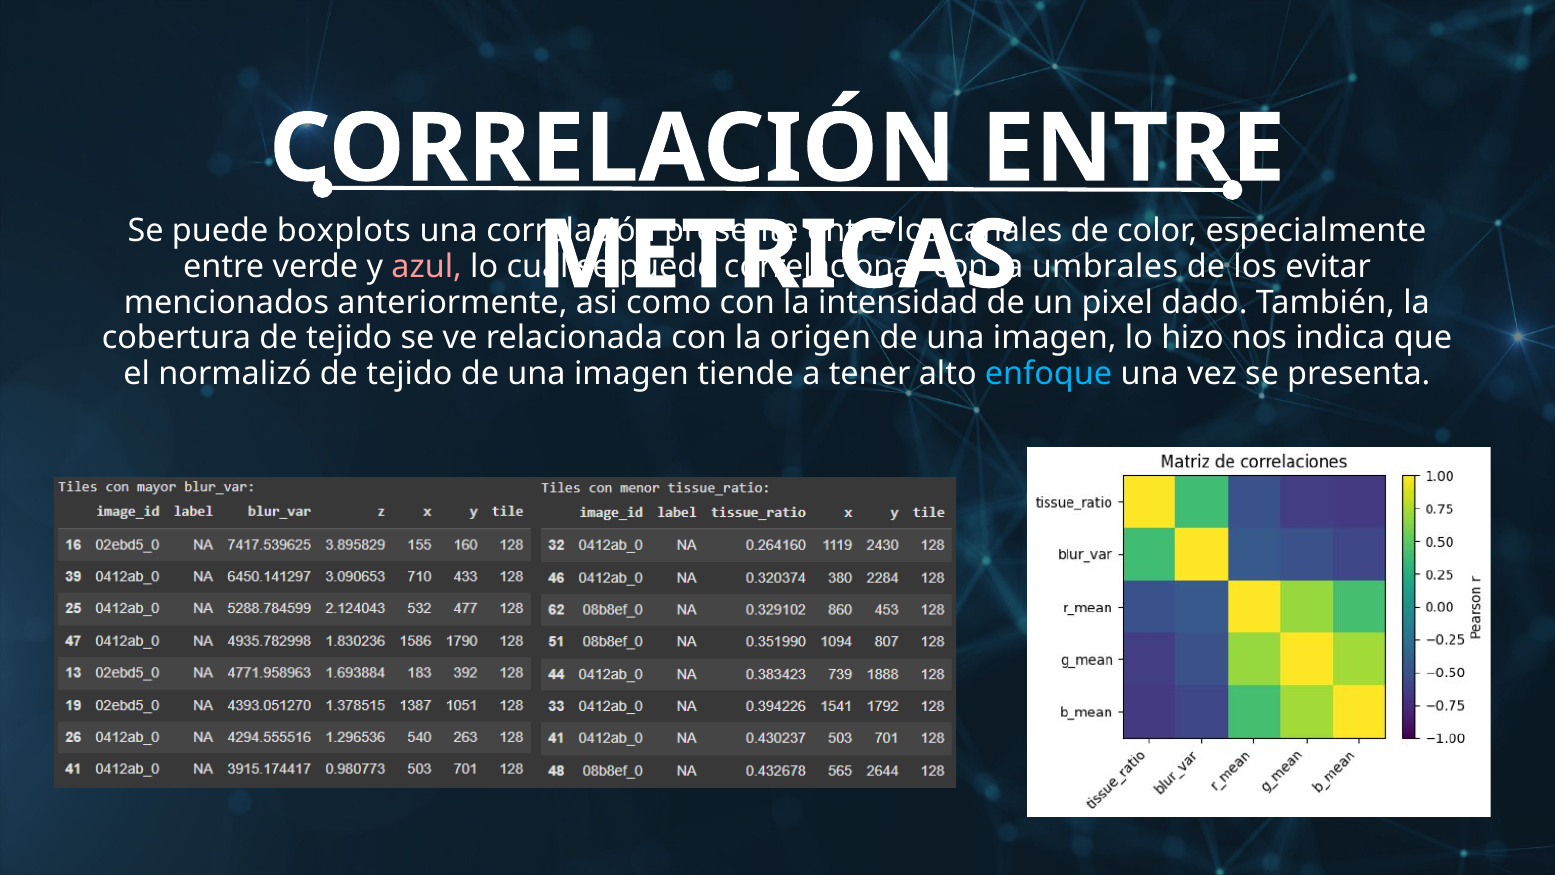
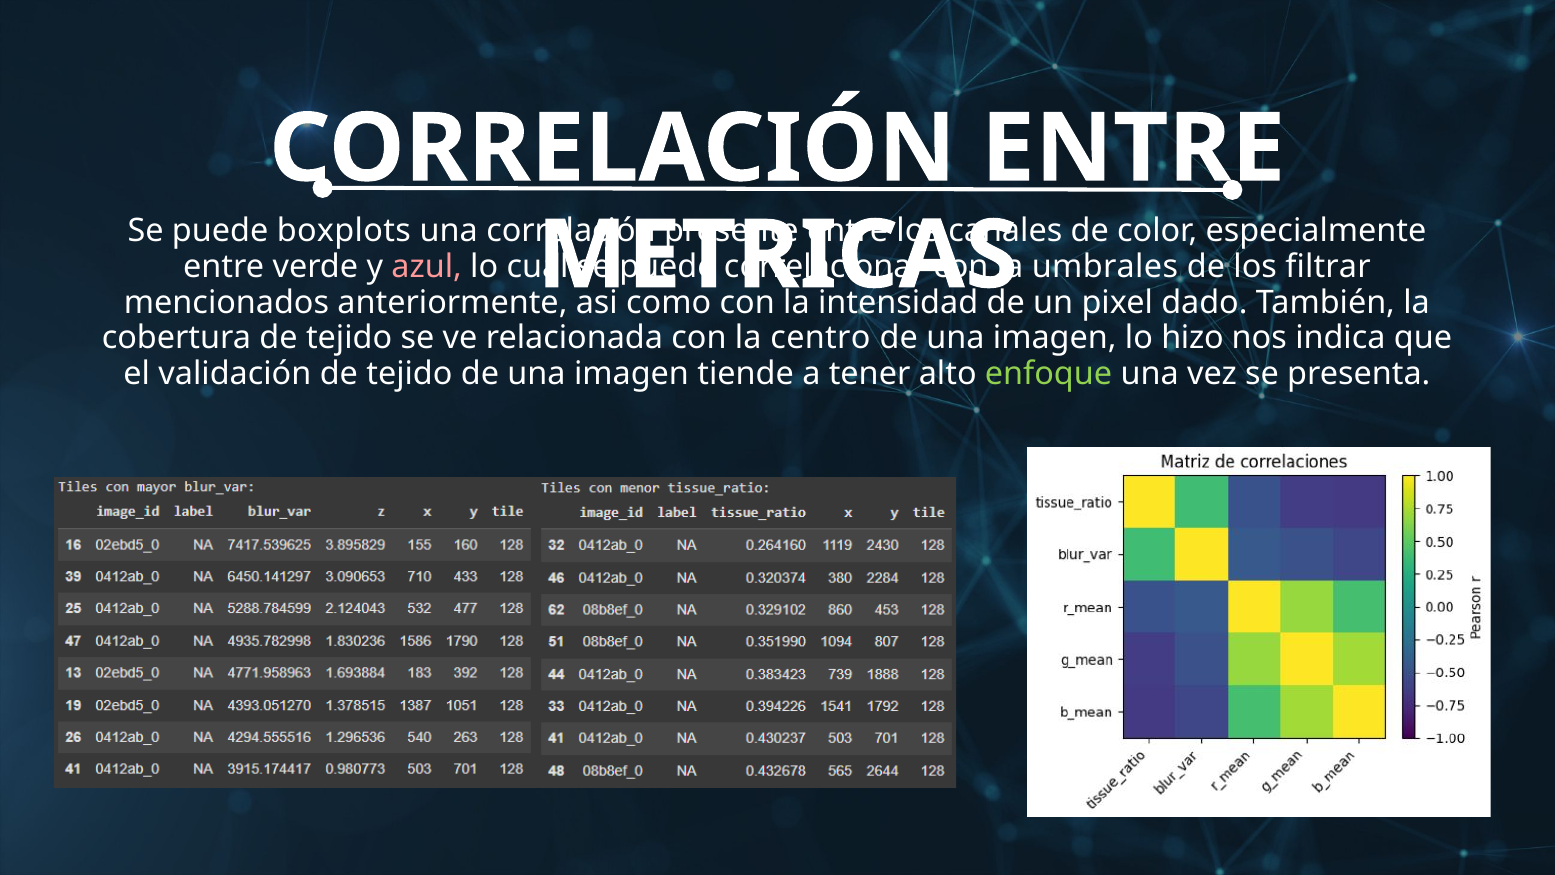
evitar: evitar -> filtrar
origen: origen -> centro
normalizó: normalizó -> validación
enfoque colour: light blue -> light green
